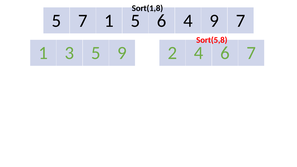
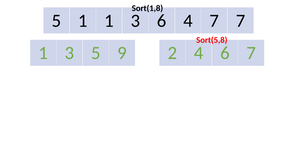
5 7: 7 -> 1
5 at (135, 21): 5 -> 3
4 9: 9 -> 7
